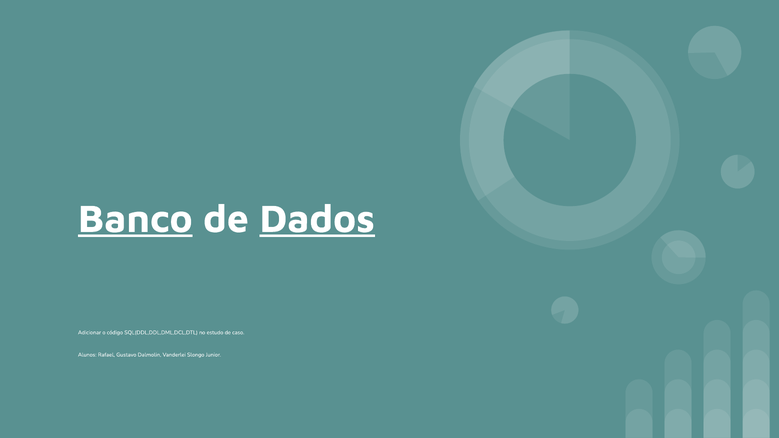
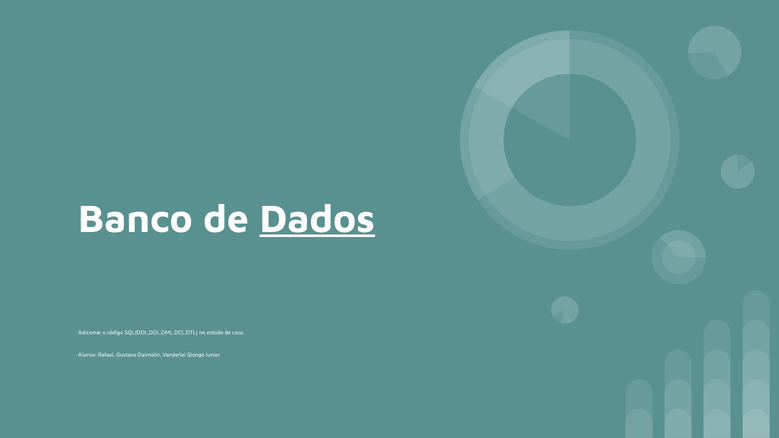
Banco underline: present -> none
